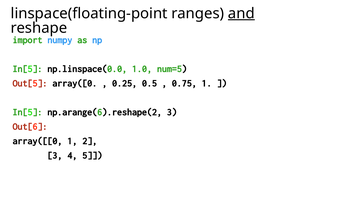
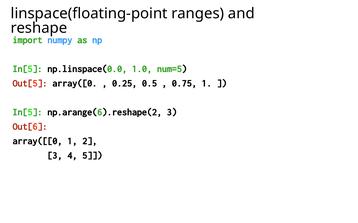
and underline: present -> none
